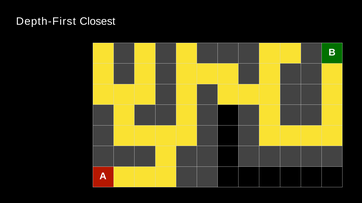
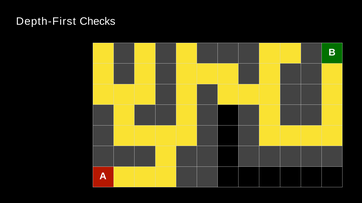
Closest: Closest -> Checks
